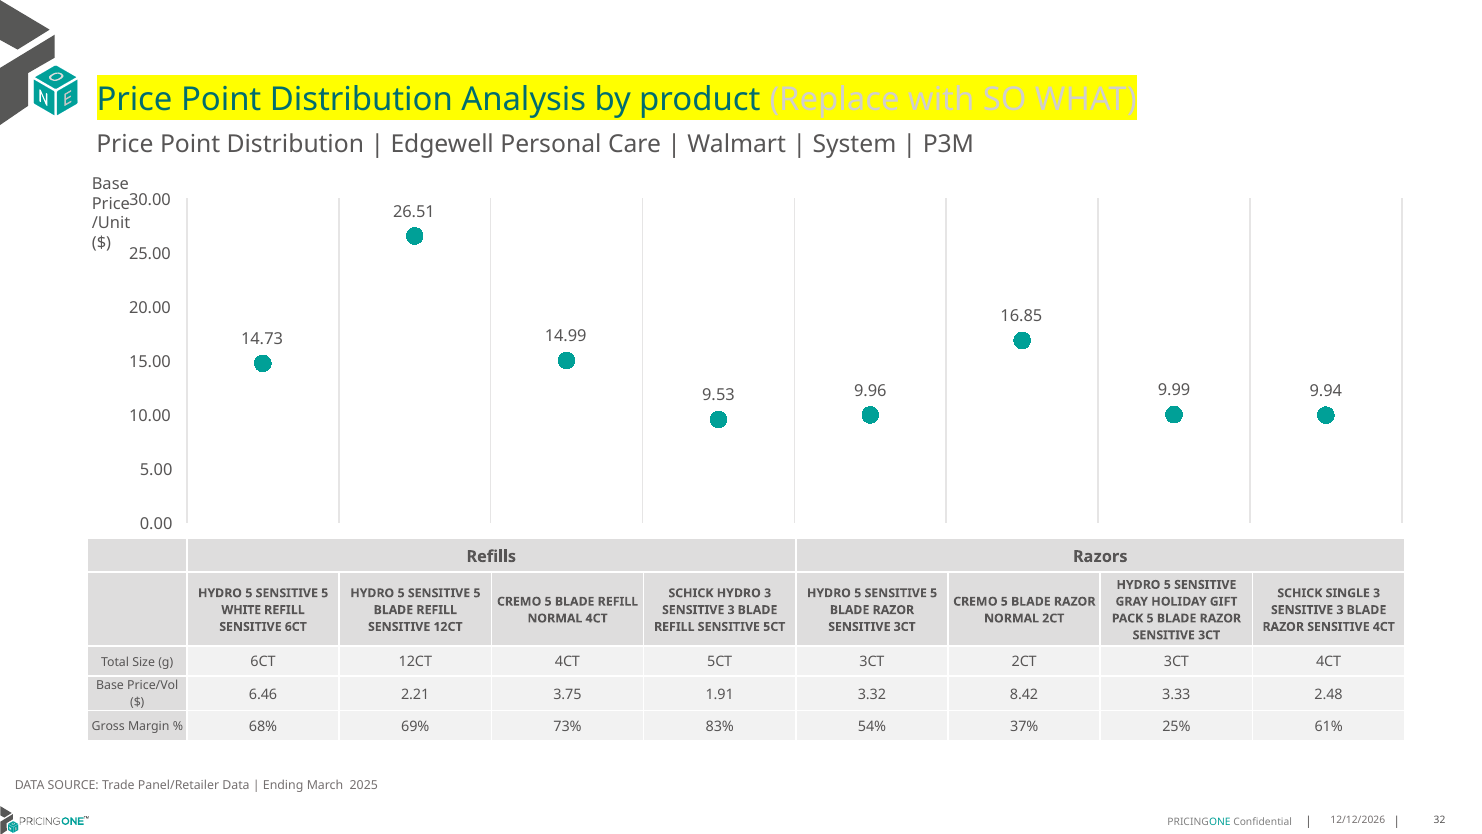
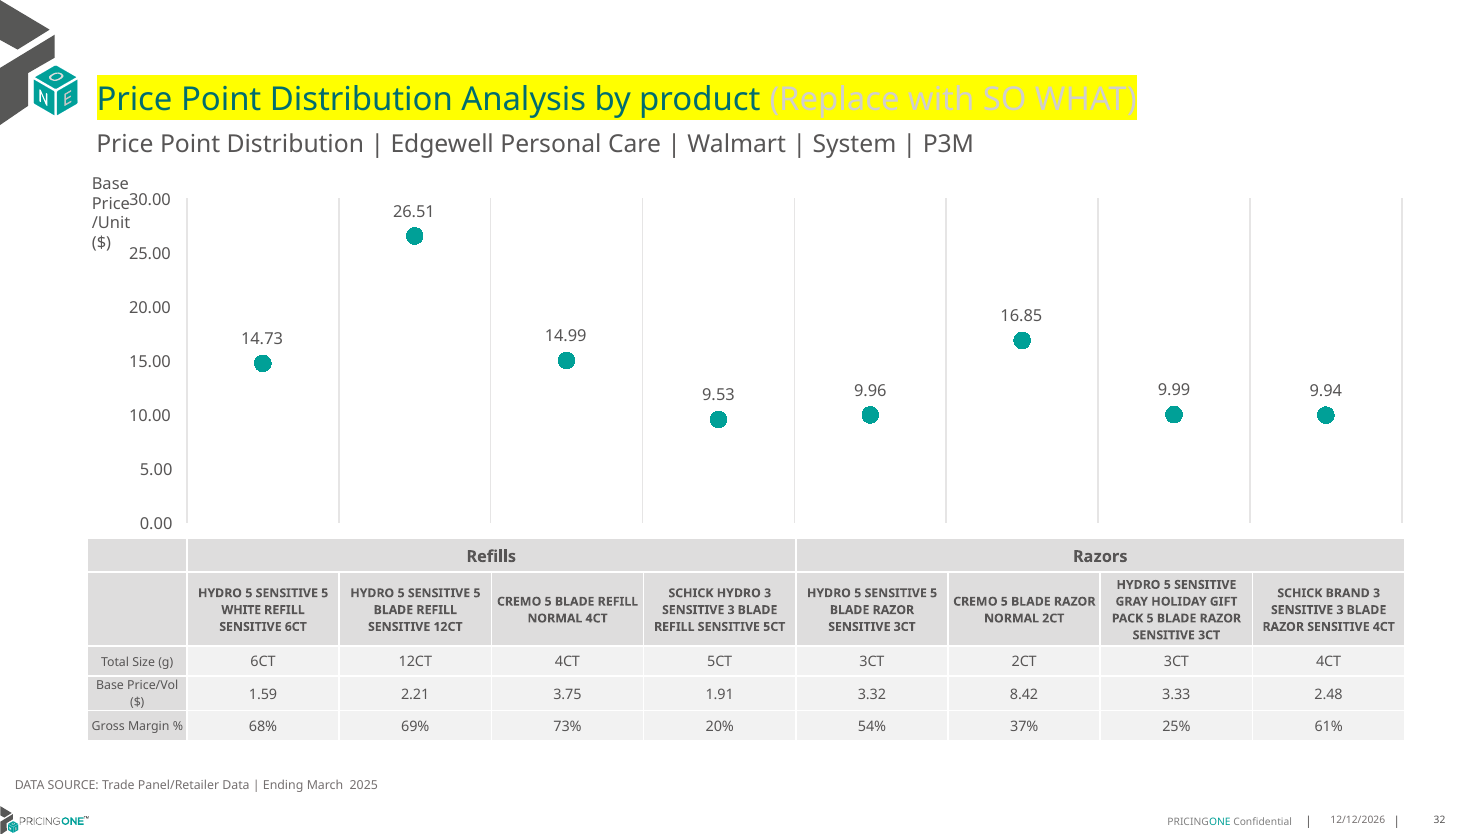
SINGLE: SINGLE -> BRAND
6.46: 6.46 -> 1.59
83%: 83% -> 20%
